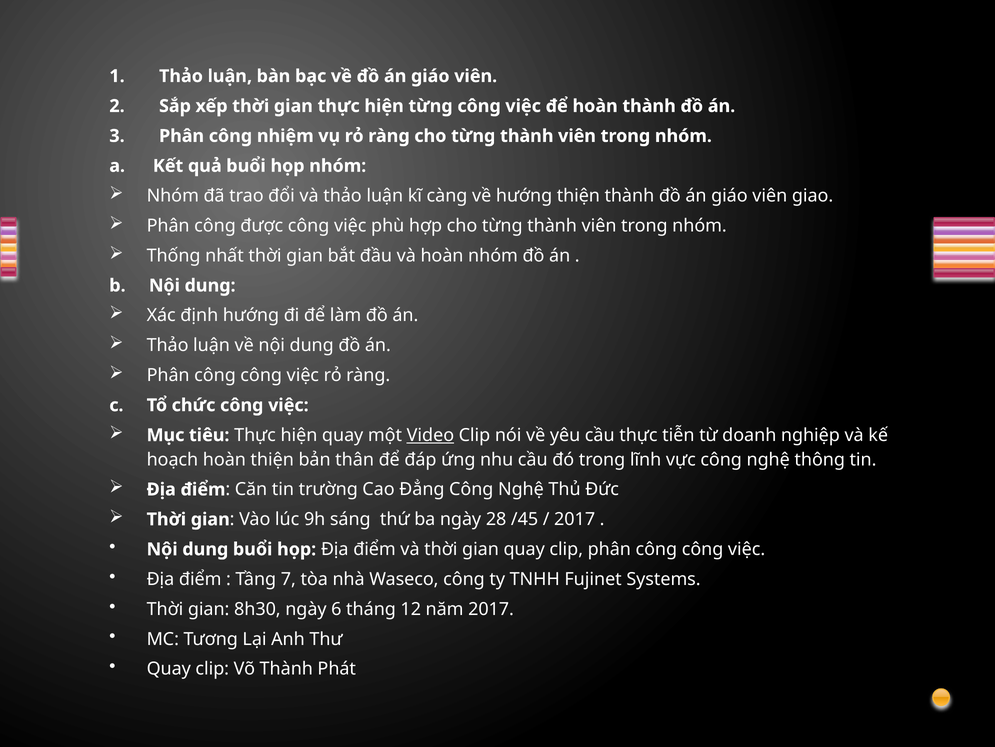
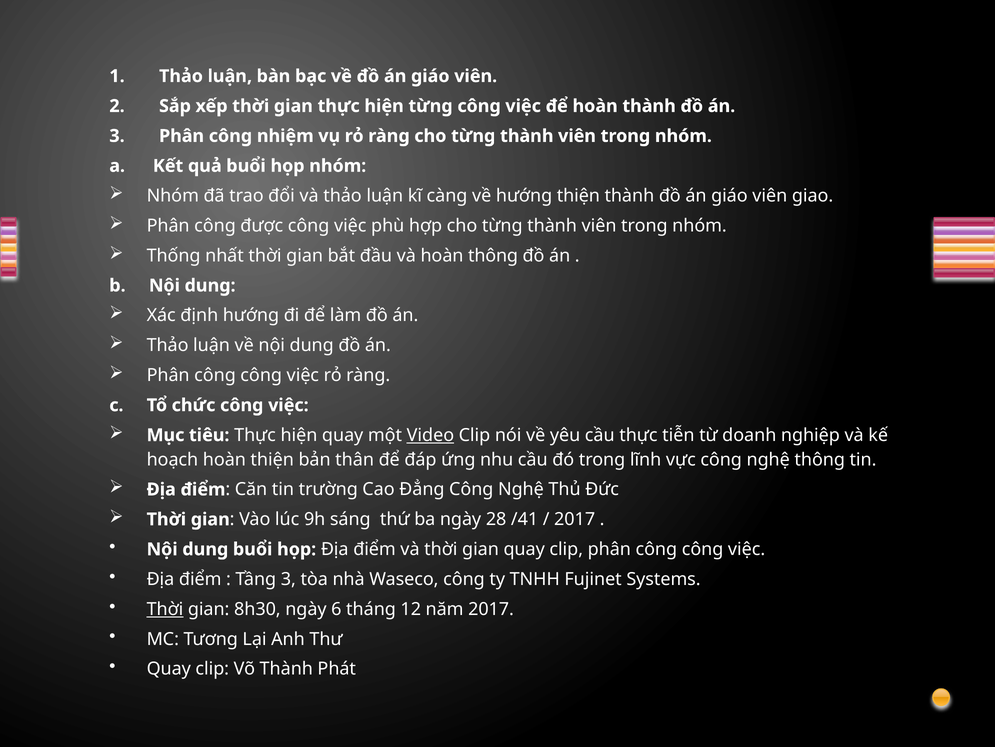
hoàn nhóm: nhóm -> thông
/45: /45 -> /41
Tầng 7: 7 -> 3
Thời at (165, 609) underline: none -> present
